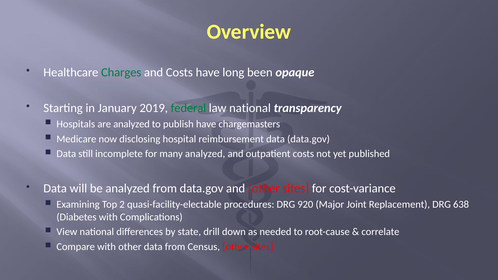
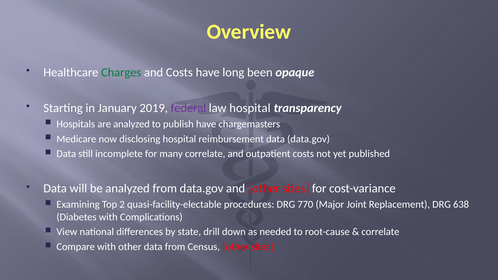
federal colour: green -> purple
law national: national -> hospital
many analyzed: analyzed -> correlate
920: 920 -> 770
